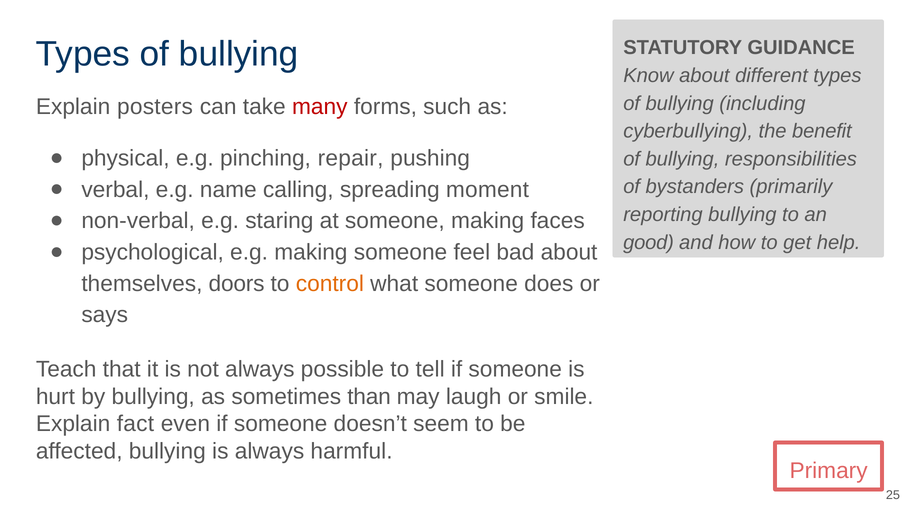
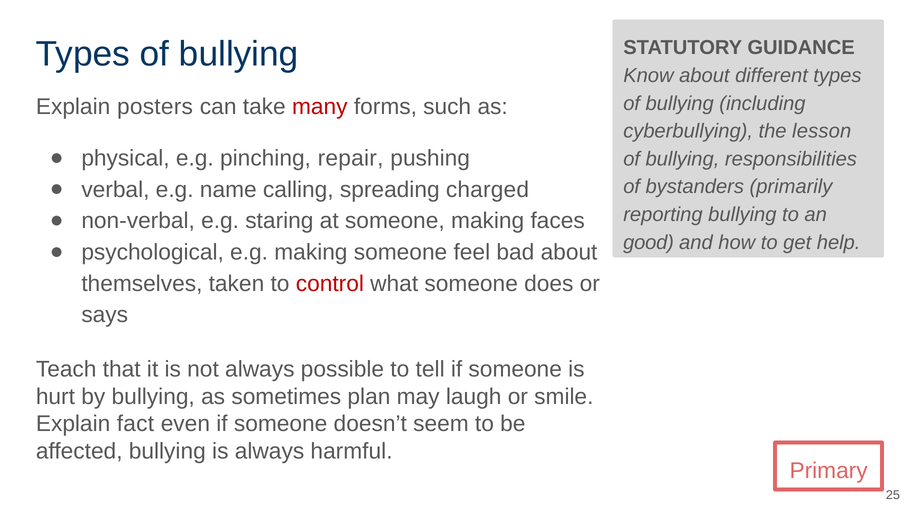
benefit: benefit -> lesson
moment: moment -> charged
doors: doors -> taken
control colour: orange -> red
than: than -> plan
